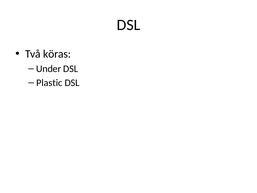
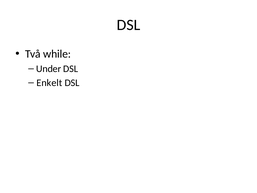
köras: köras -> while
Plastic: Plastic -> Enkelt
